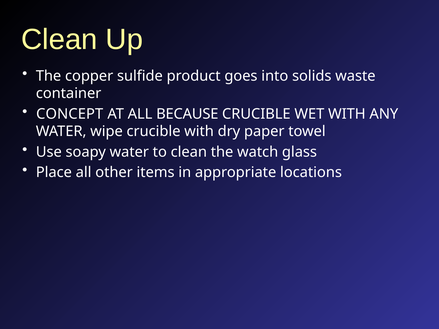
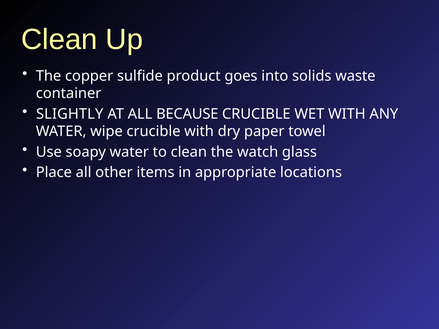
CONCEPT: CONCEPT -> SLIGHTLY
